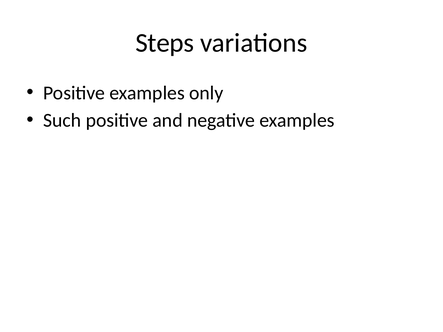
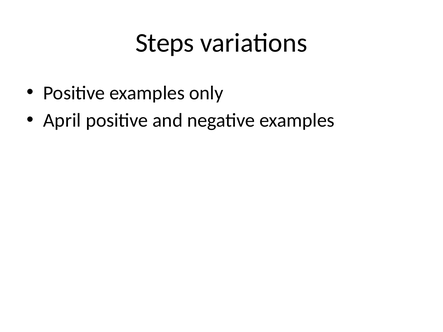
Such: Such -> April
